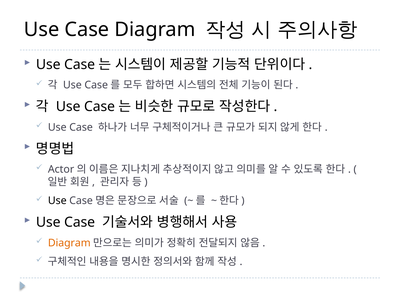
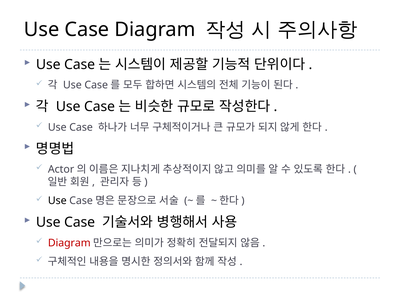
Diagram at (69, 243) colour: orange -> red
